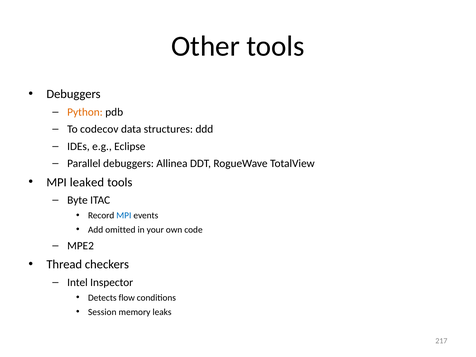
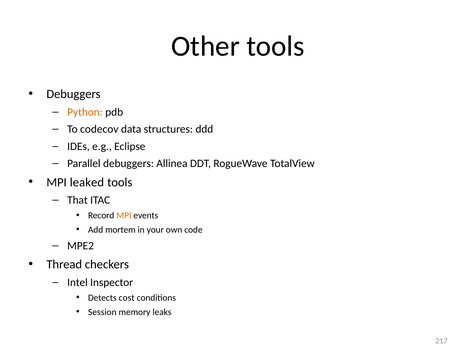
Byte: Byte -> That
MPI at (124, 215) colour: blue -> orange
omitted: omitted -> mortem
flow: flow -> cost
